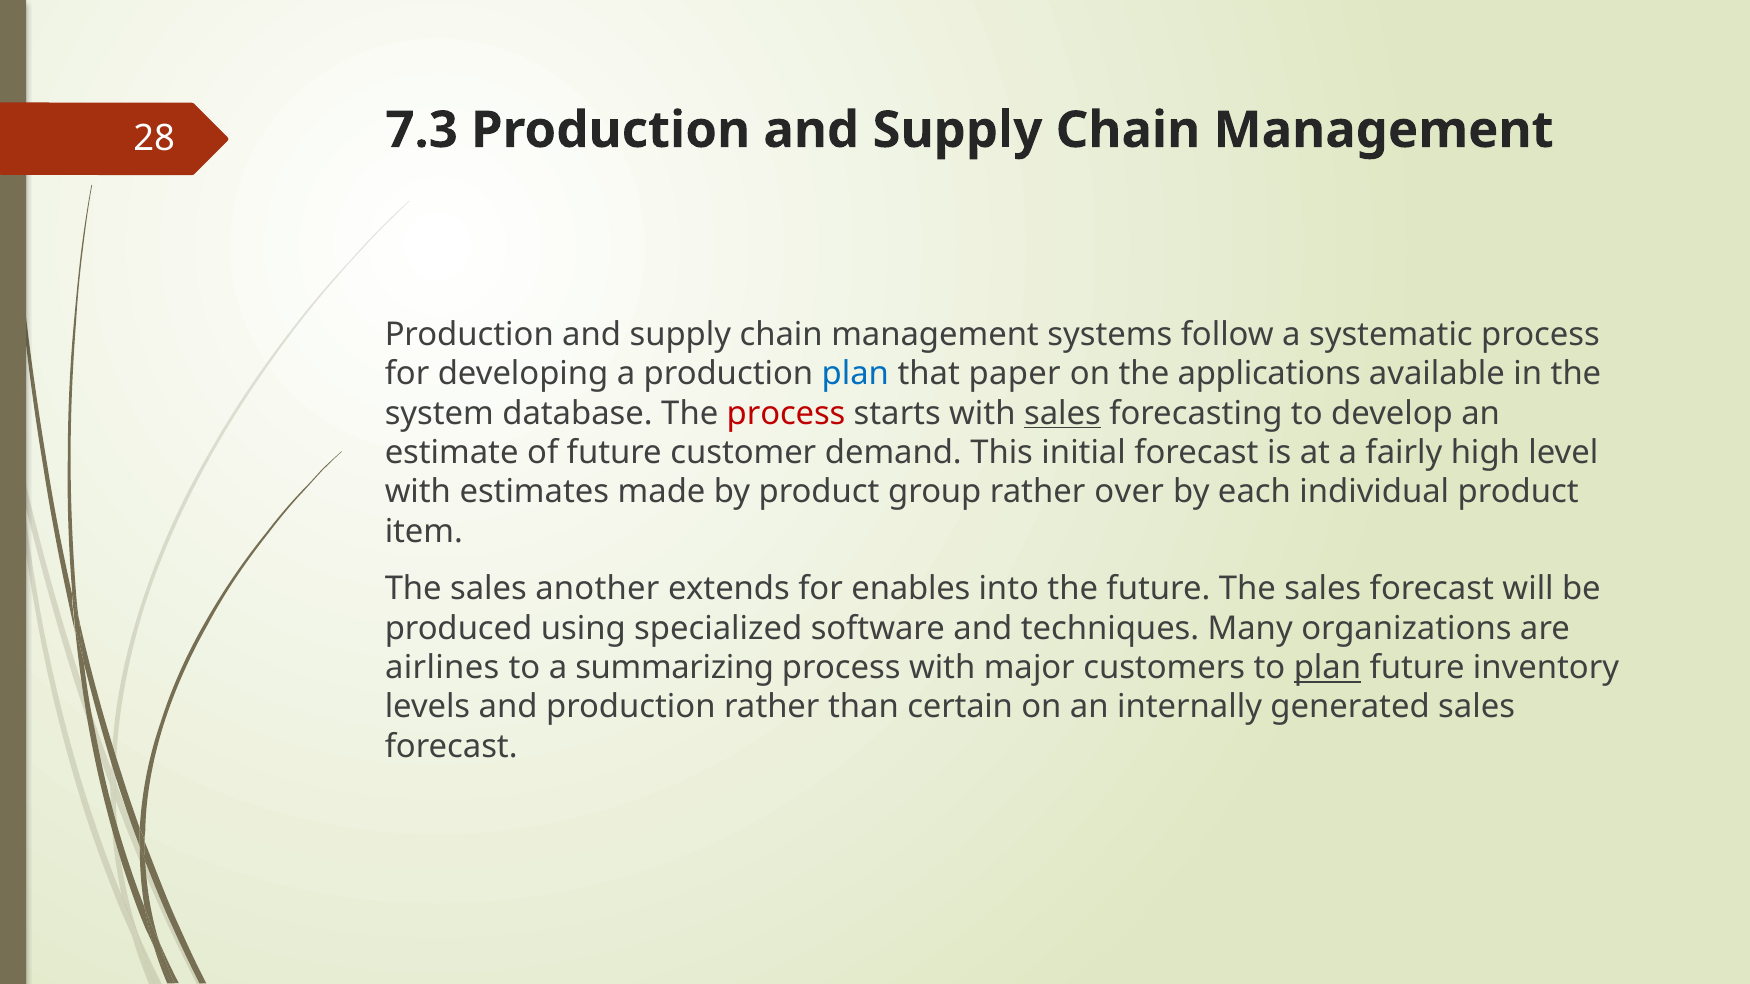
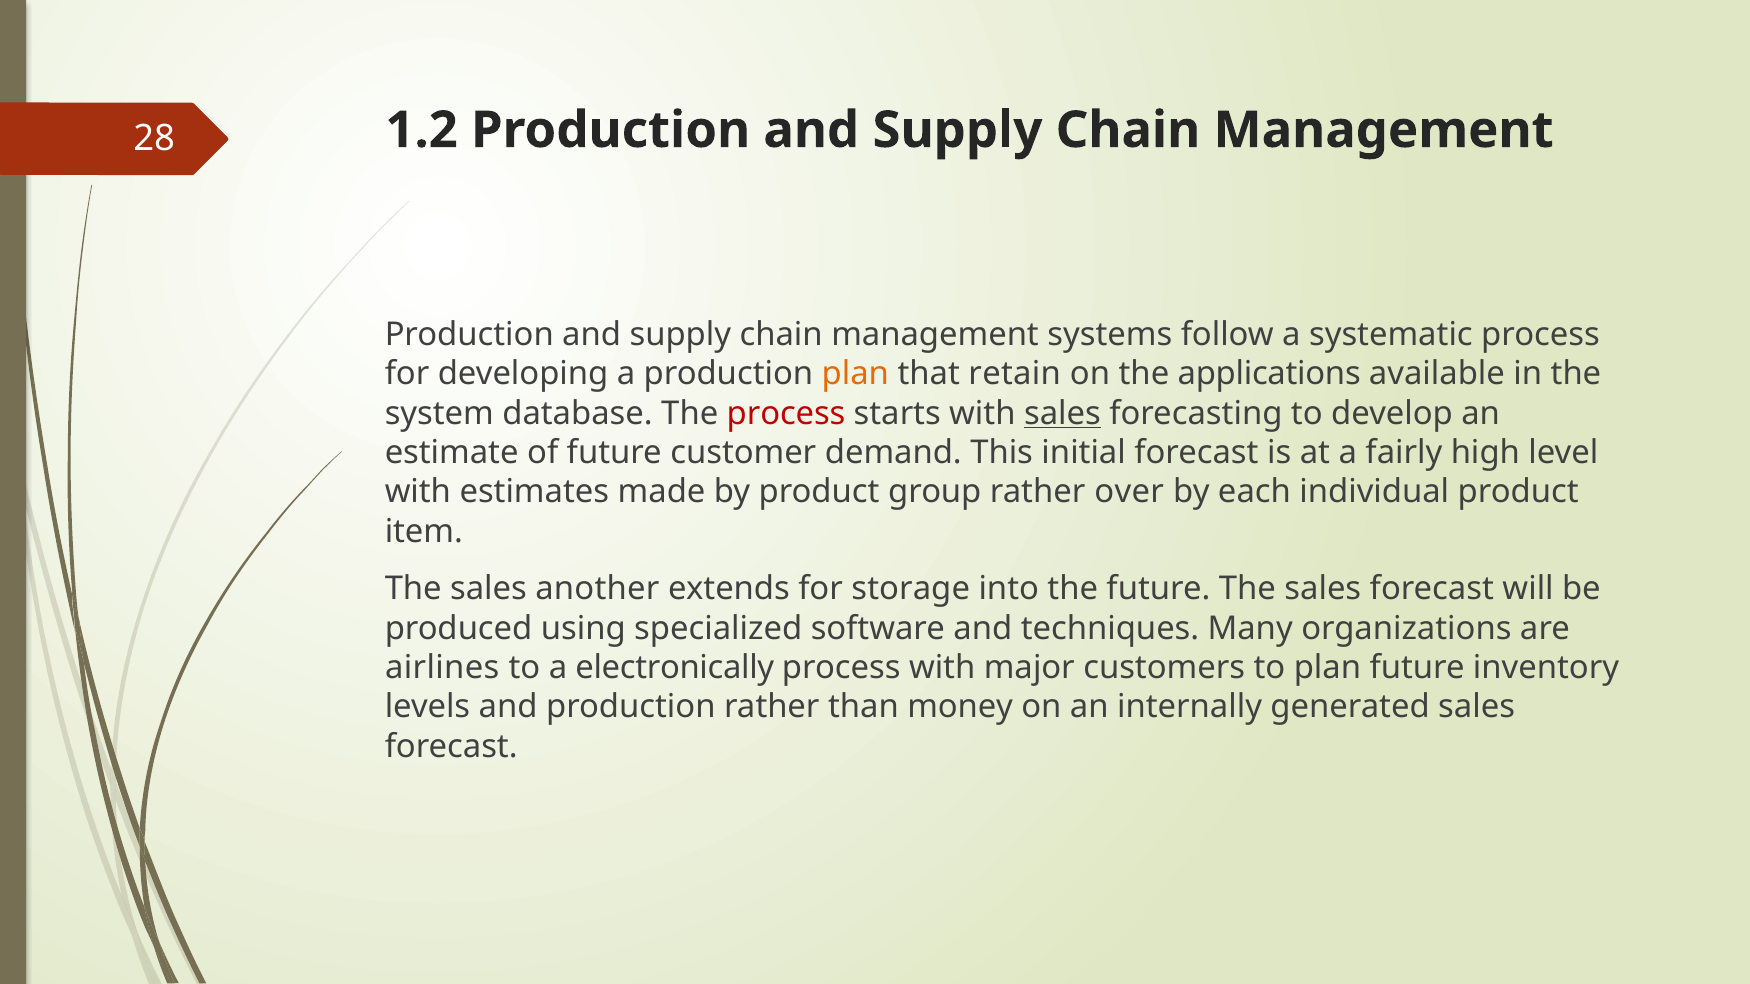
7.3: 7.3 -> 1.2
plan at (855, 374) colour: blue -> orange
paper: paper -> retain
enables: enables -> storage
summarizing: summarizing -> electronically
plan at (1327, 668) underline: present -> none
certain: certain -> money
